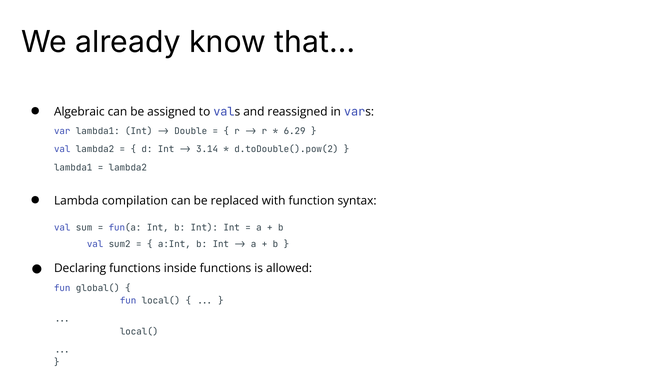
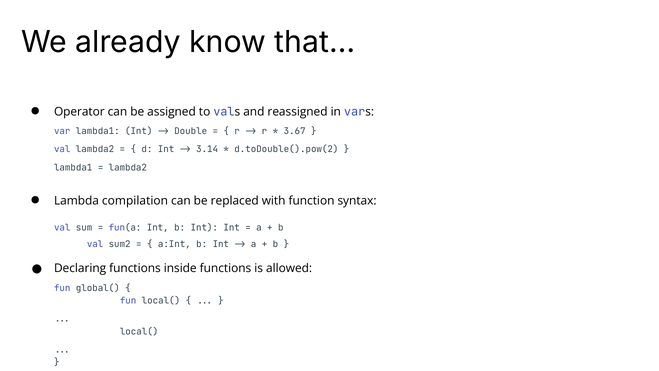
Algebraic: Algebraic -> Operator
6.29: 6.29 -> 3.67
